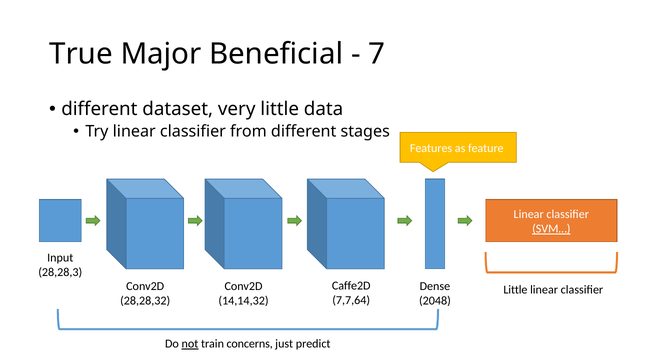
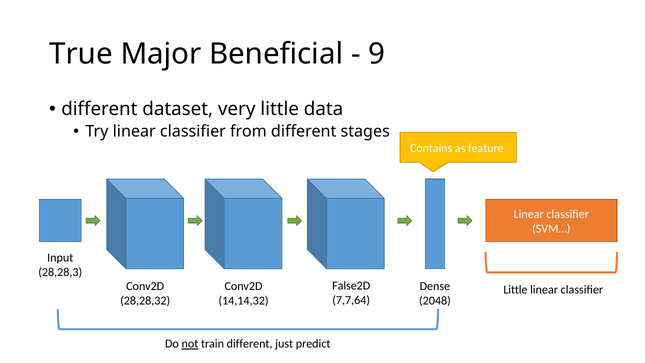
7: 7 -> 9
Features: Features -> Contains
SVM… underline: present -> none
Caffe2D: Caffe2D -> False2D
train concerns: concerns -> different
